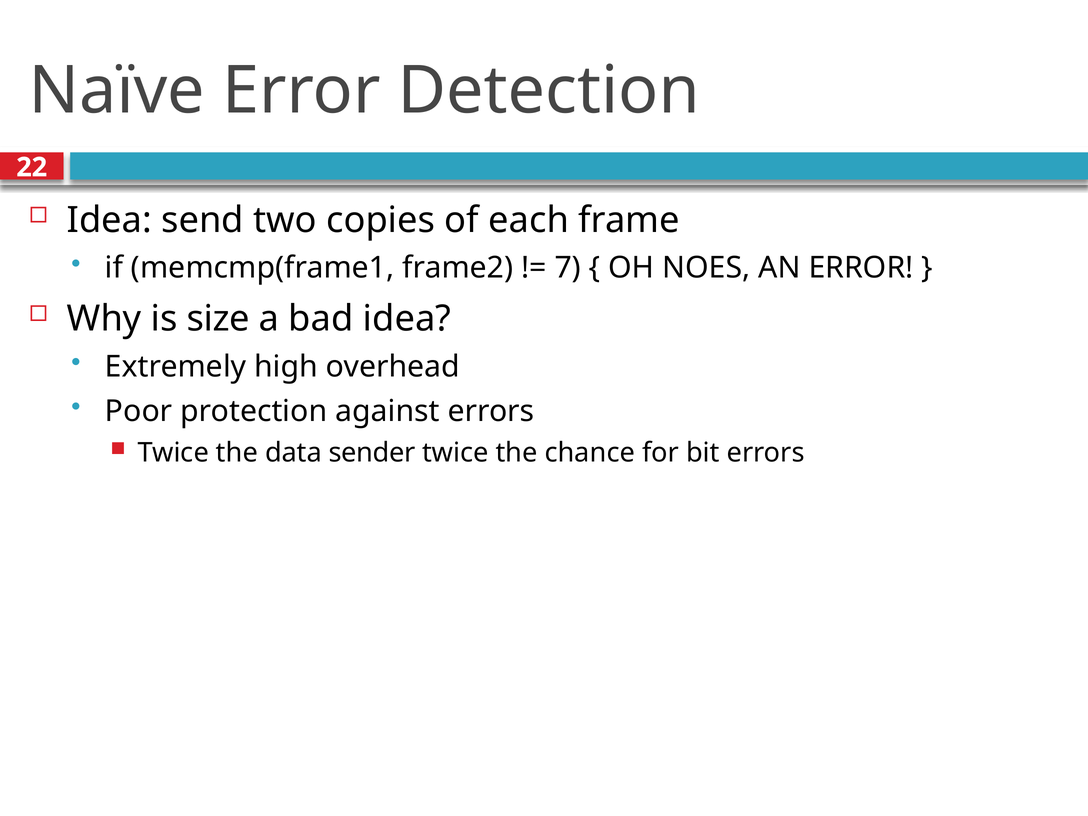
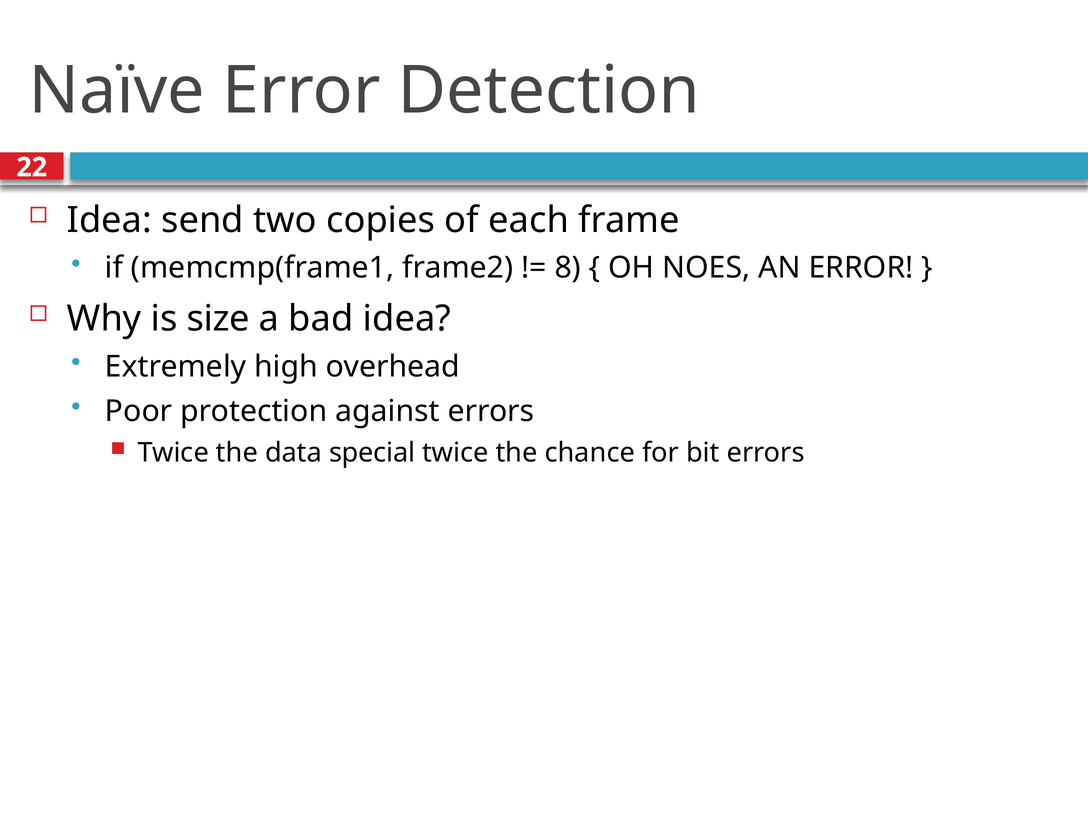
7: 7 -> 8
sender: sender -> special
